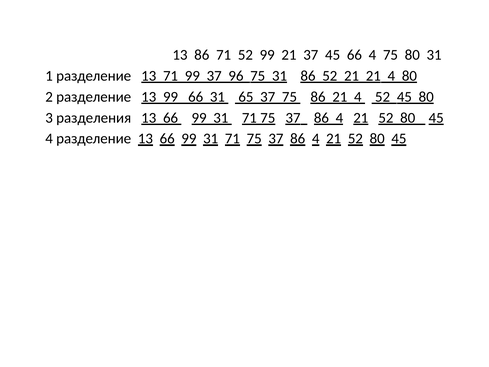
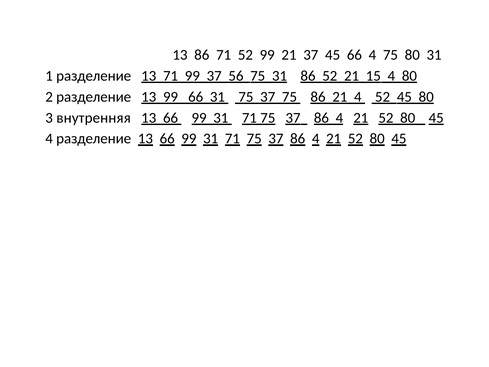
96: 96 -> 56
21 21: 21 -> 15
31 65: 65 -> 75
разделения: разделения -> внутренняя
